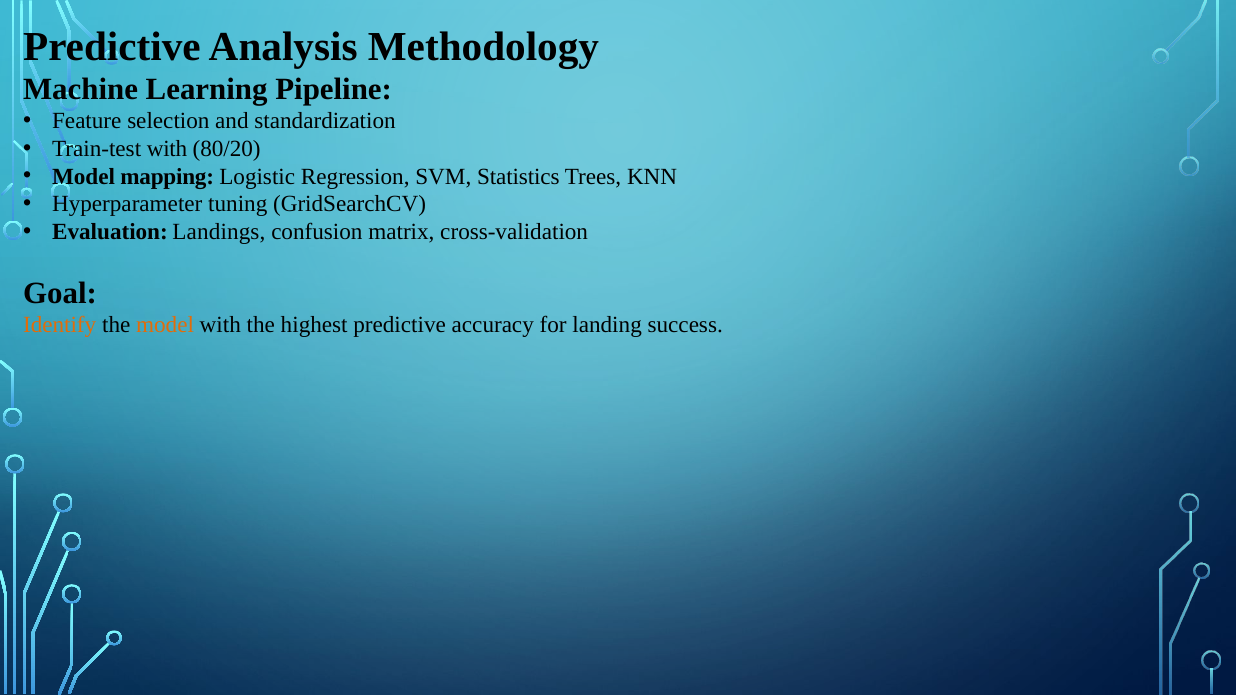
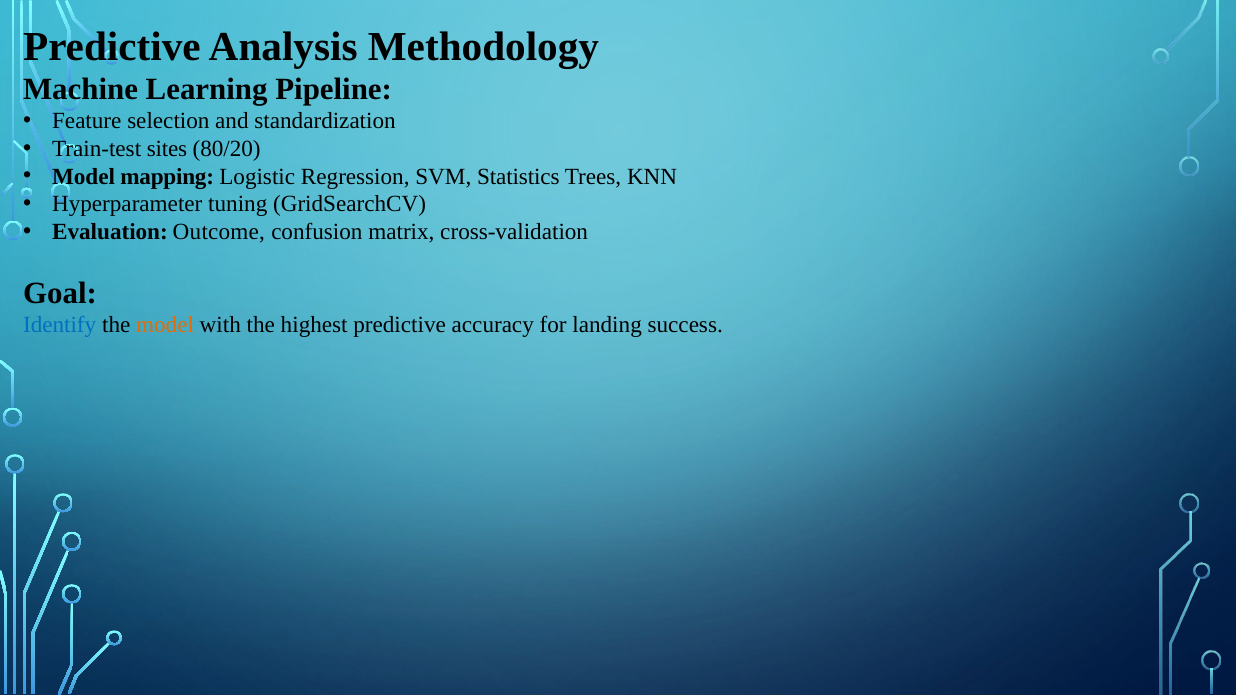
Train-test with: with -> sites
Landings: Landings -> Outcome
Identify colour: orange -> blue
